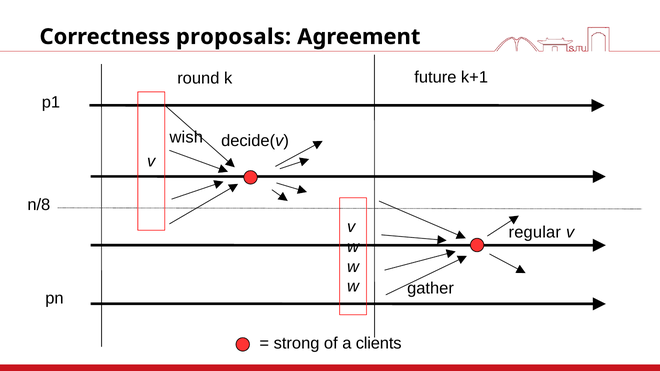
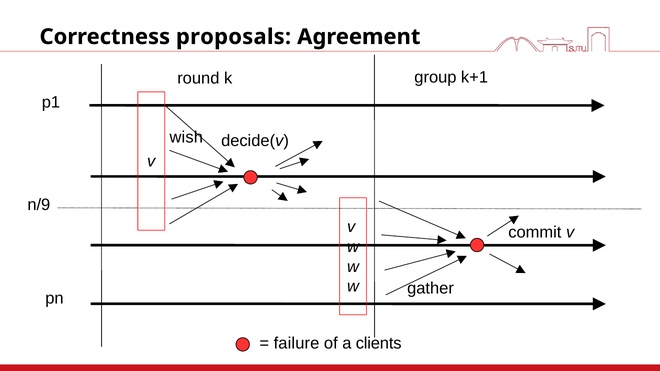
future: future -> group
n/8: n/8 -> n/9
regular: regular -> commit
strong: strong -> failure
